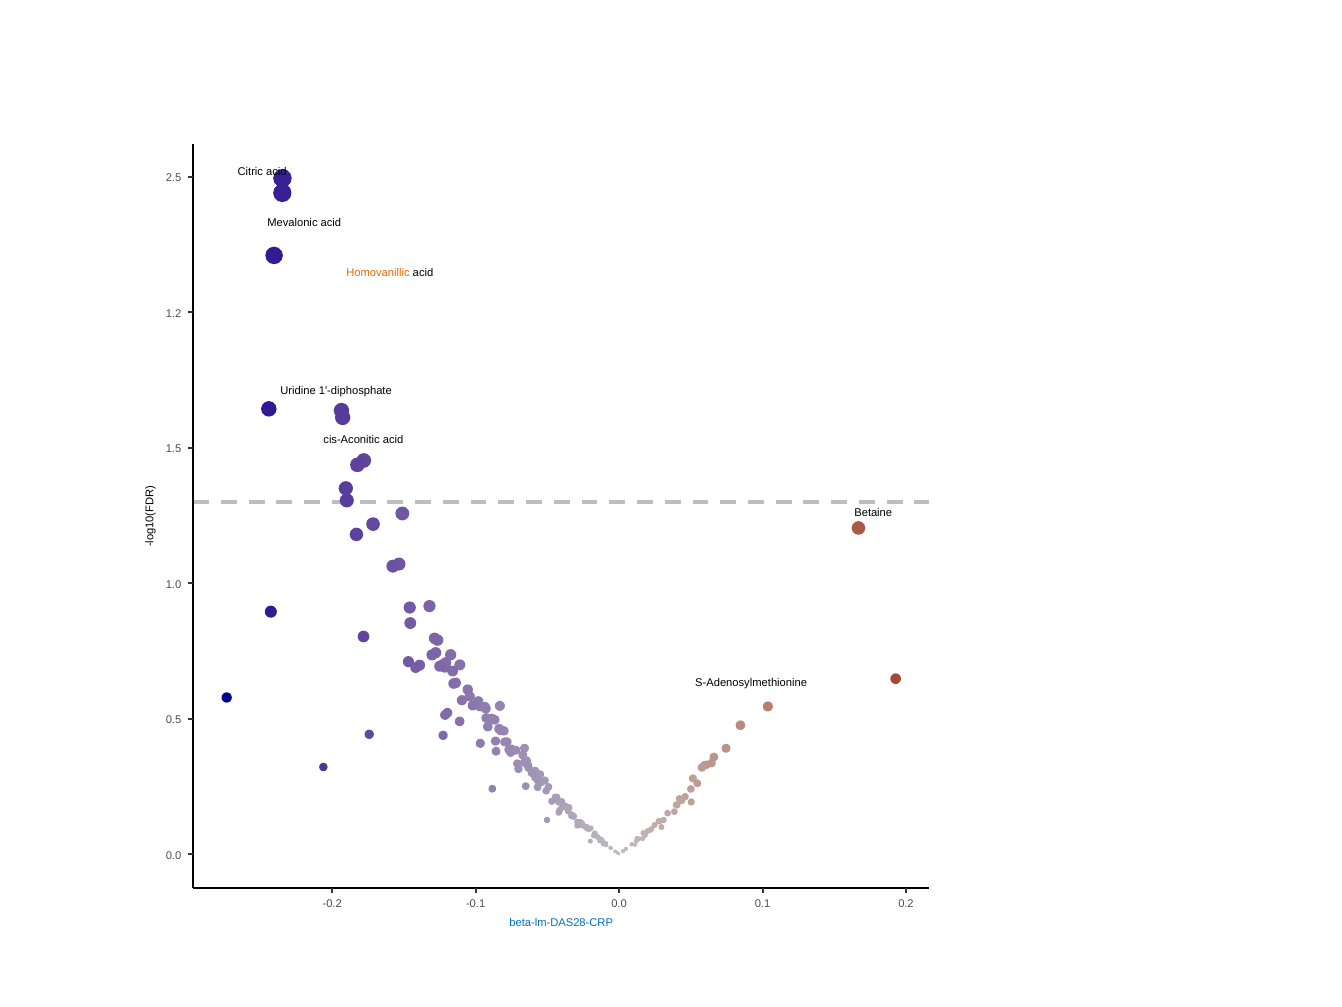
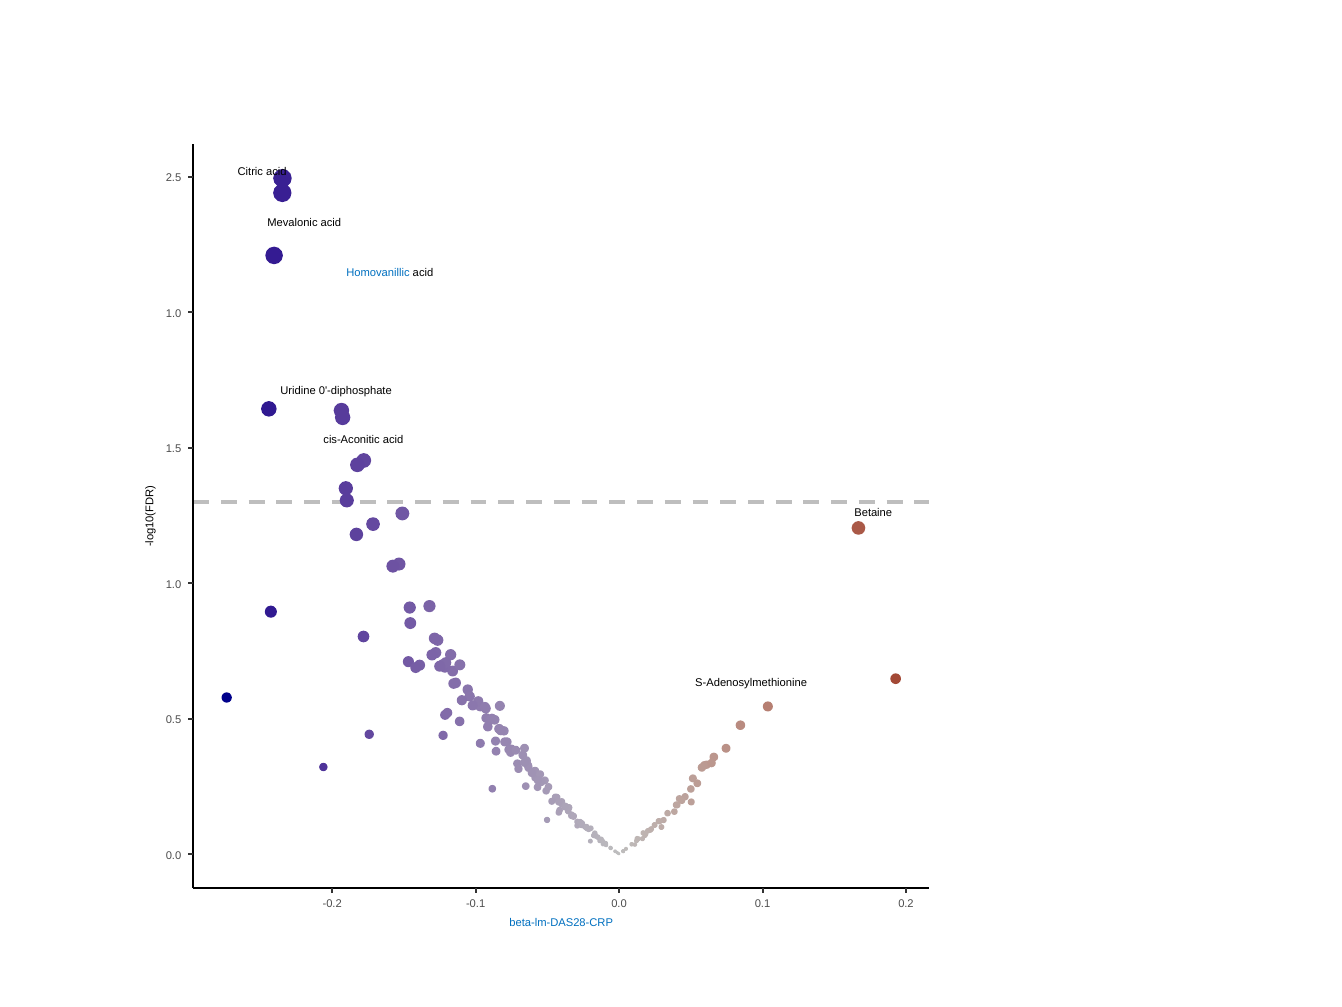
Homovanillic colour: orange -> blue
1.2 at (174, 314): 1.2 -> 1.0
1'-diphosphate: 1'-diphosphate -> 0'-diphosphate
